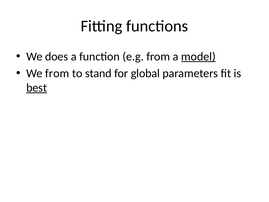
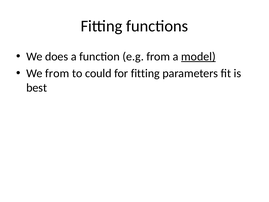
stand: stand -> could
for global: global -> fitting
best underline: present -> none
